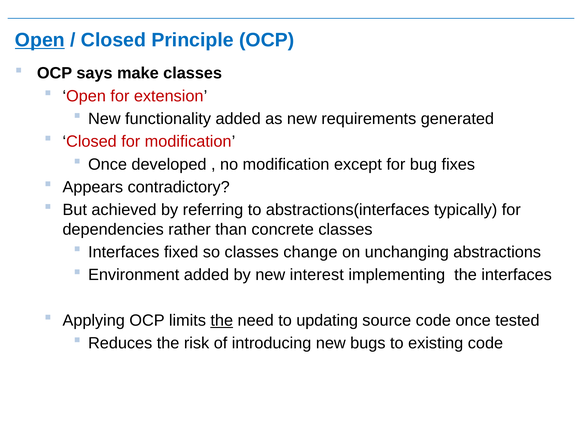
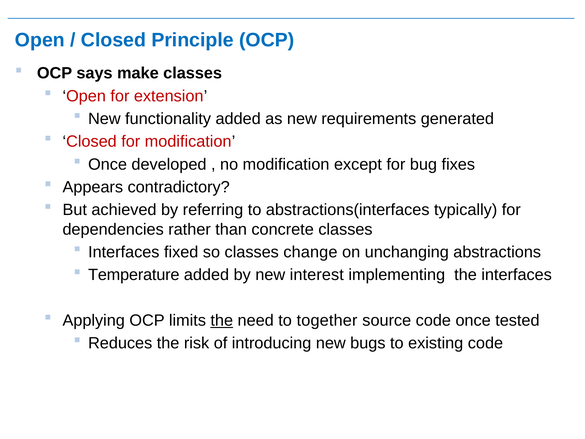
Open at (40, 40) underline: present -> none
Environment: Environment -> Temperature
updating: updating -> together
